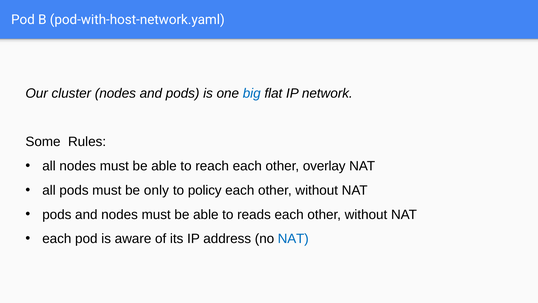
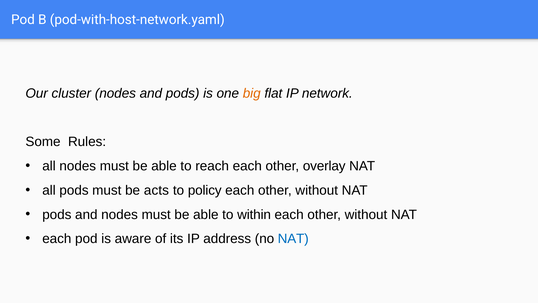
big colour: blue -> orange
only: only -> acts
reads: reads -> within
